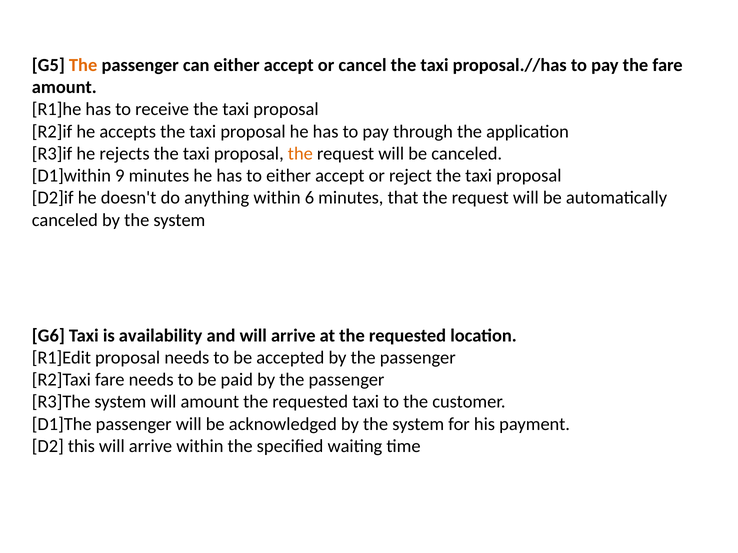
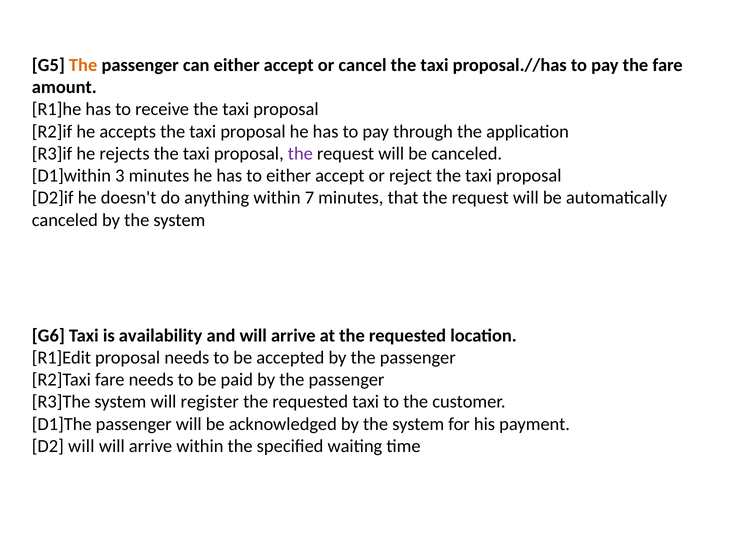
the at (300, 154) colour: orange -> purple
9: 9 -> 3
6: 6 -> 7
will amount: amount -> register
D2 this: this -> will
